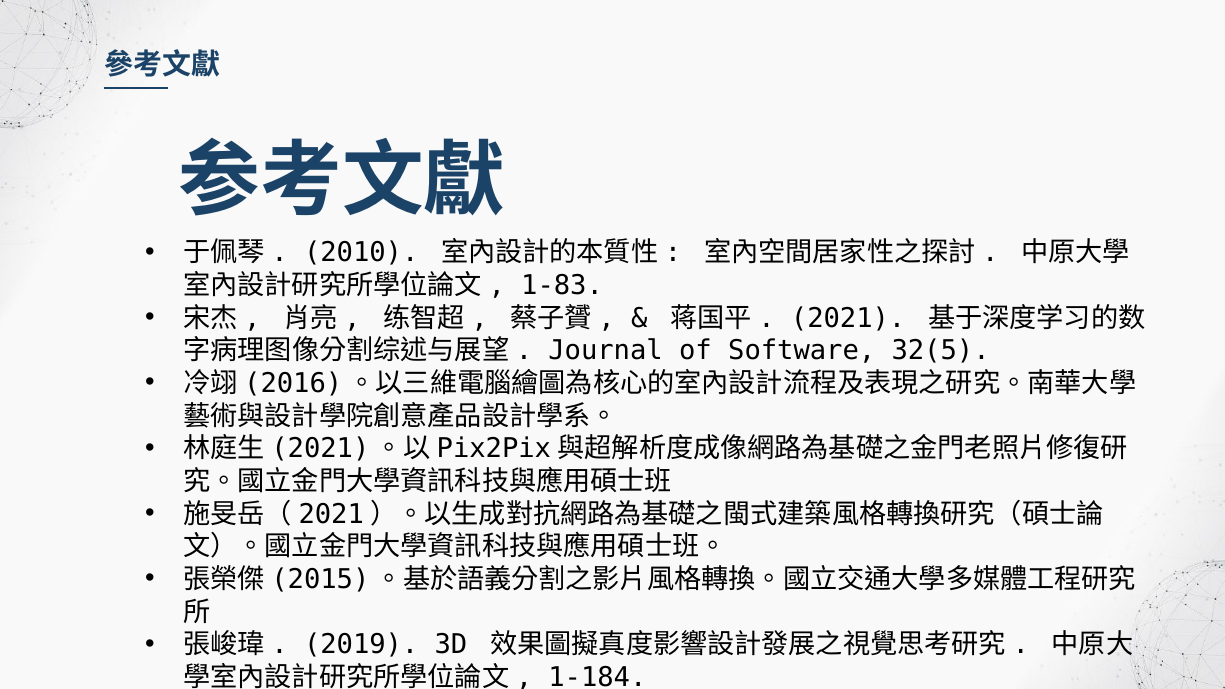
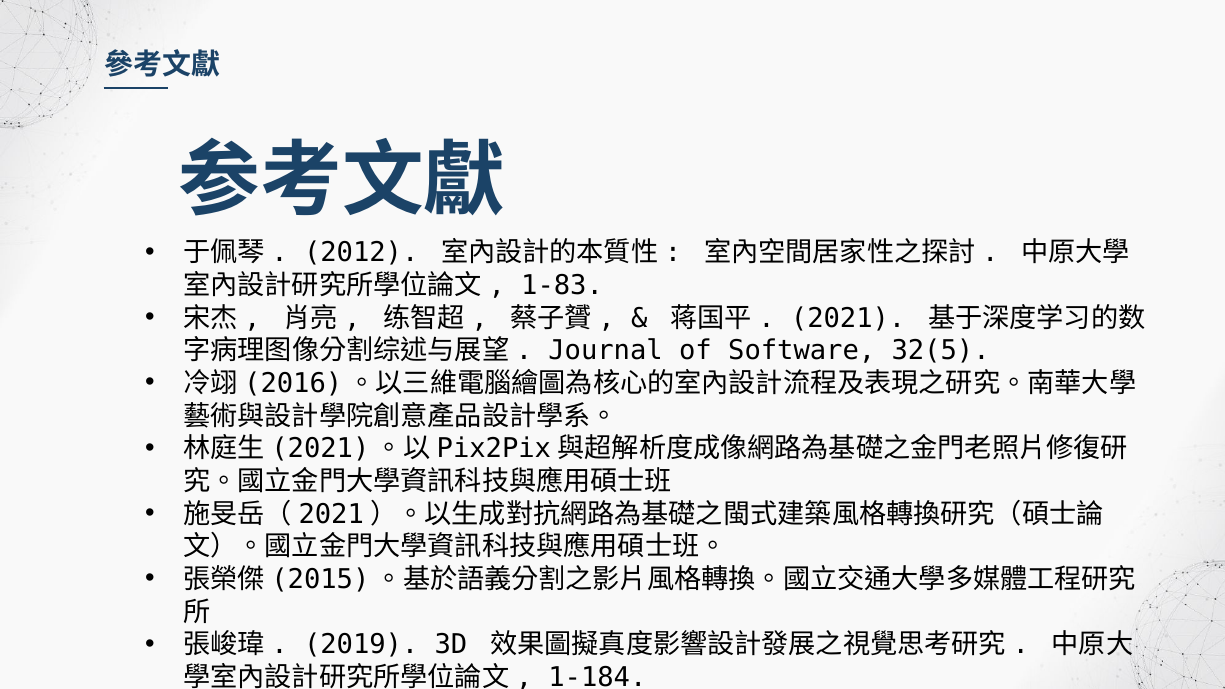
2010: 2010 -> 2012
